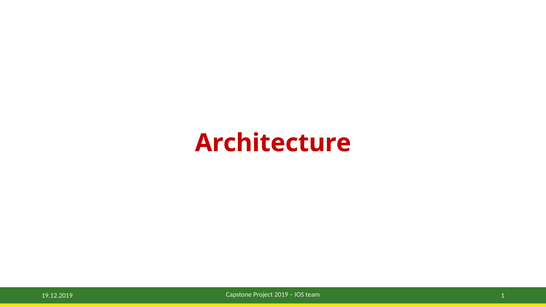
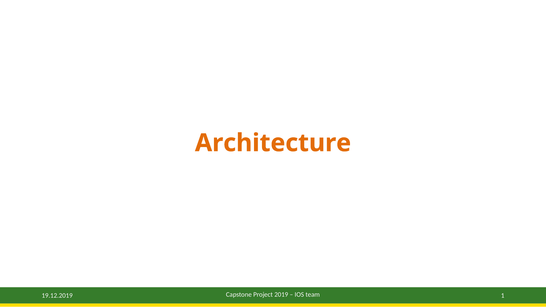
Architecture colour: red -> orange
